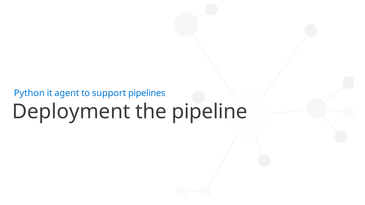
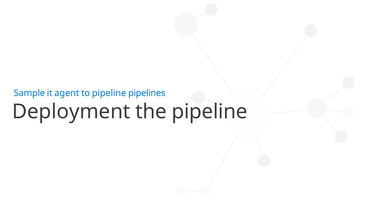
Python: Python -> Sample
to support: support -> pipeline
